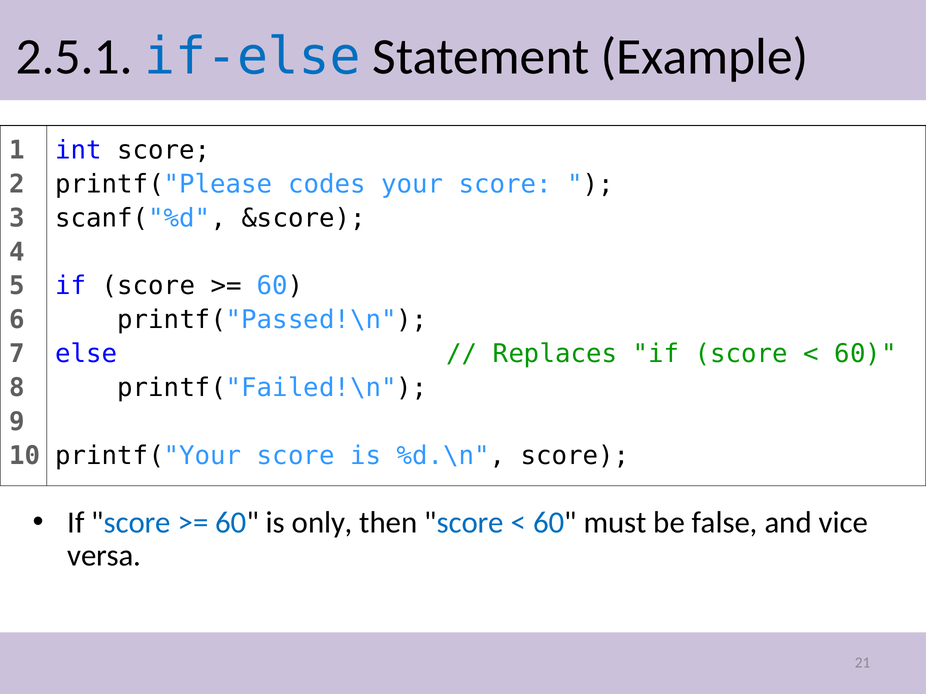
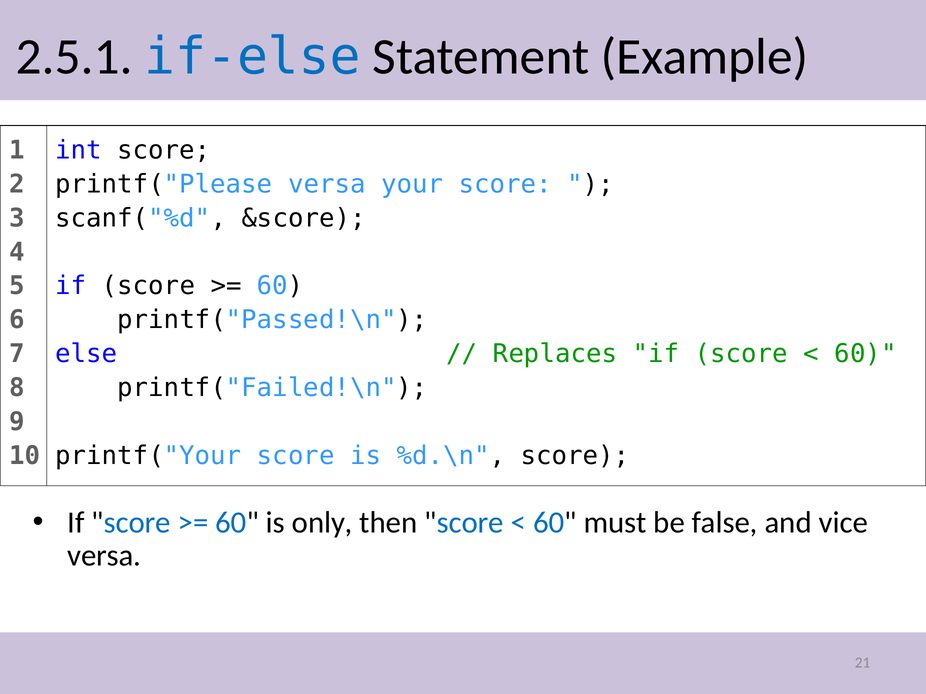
printf("Please codes: codes -> versa
